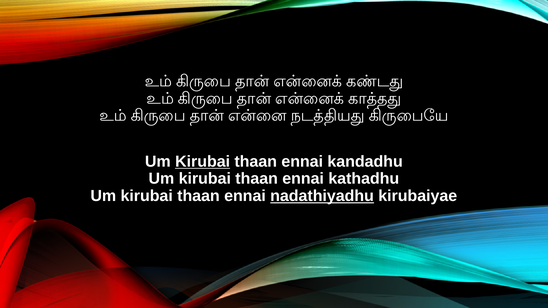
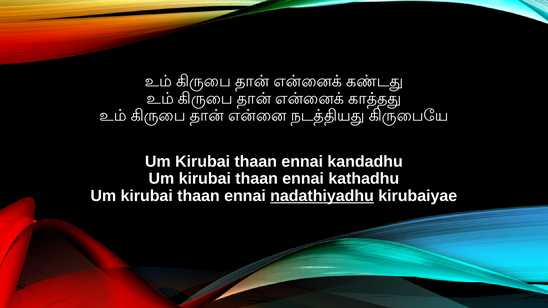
Kirubai at (203, 162) underline: present -> none
